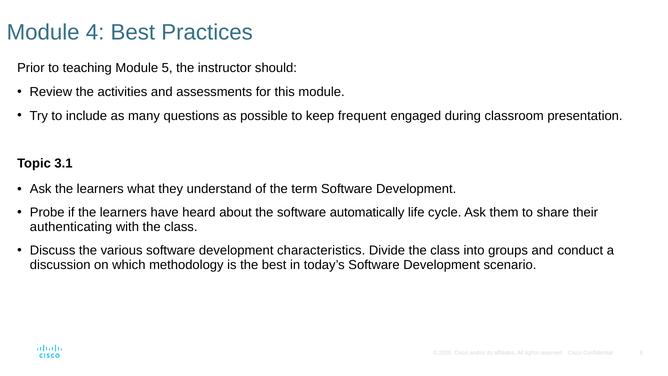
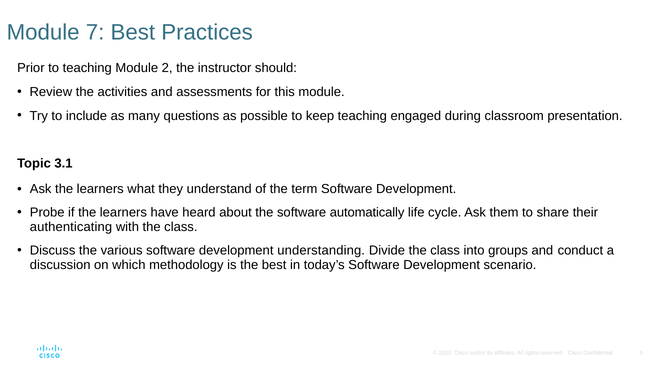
4: 4 -> 7
5: 5 -> 2
keep frequent: frequent -> teaching
characteristics: characteristics -> understanding
